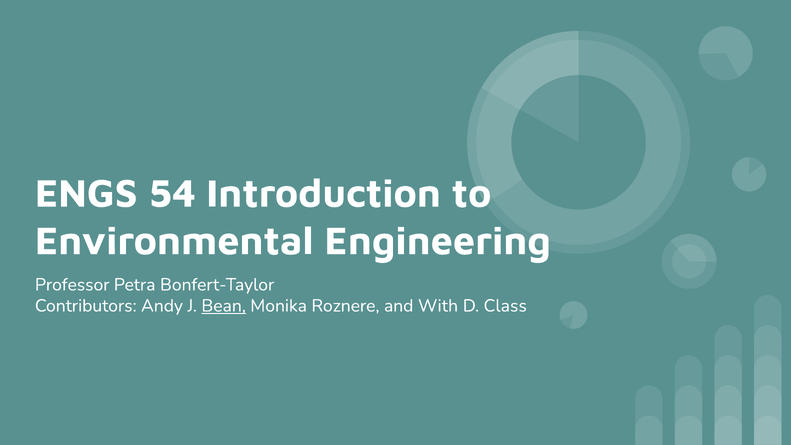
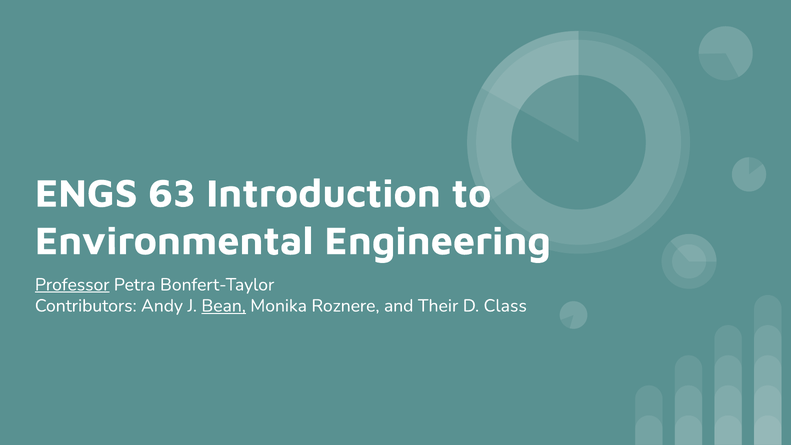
54: 54 -> 63
Professor underline: none -> present
With: With -> Their
